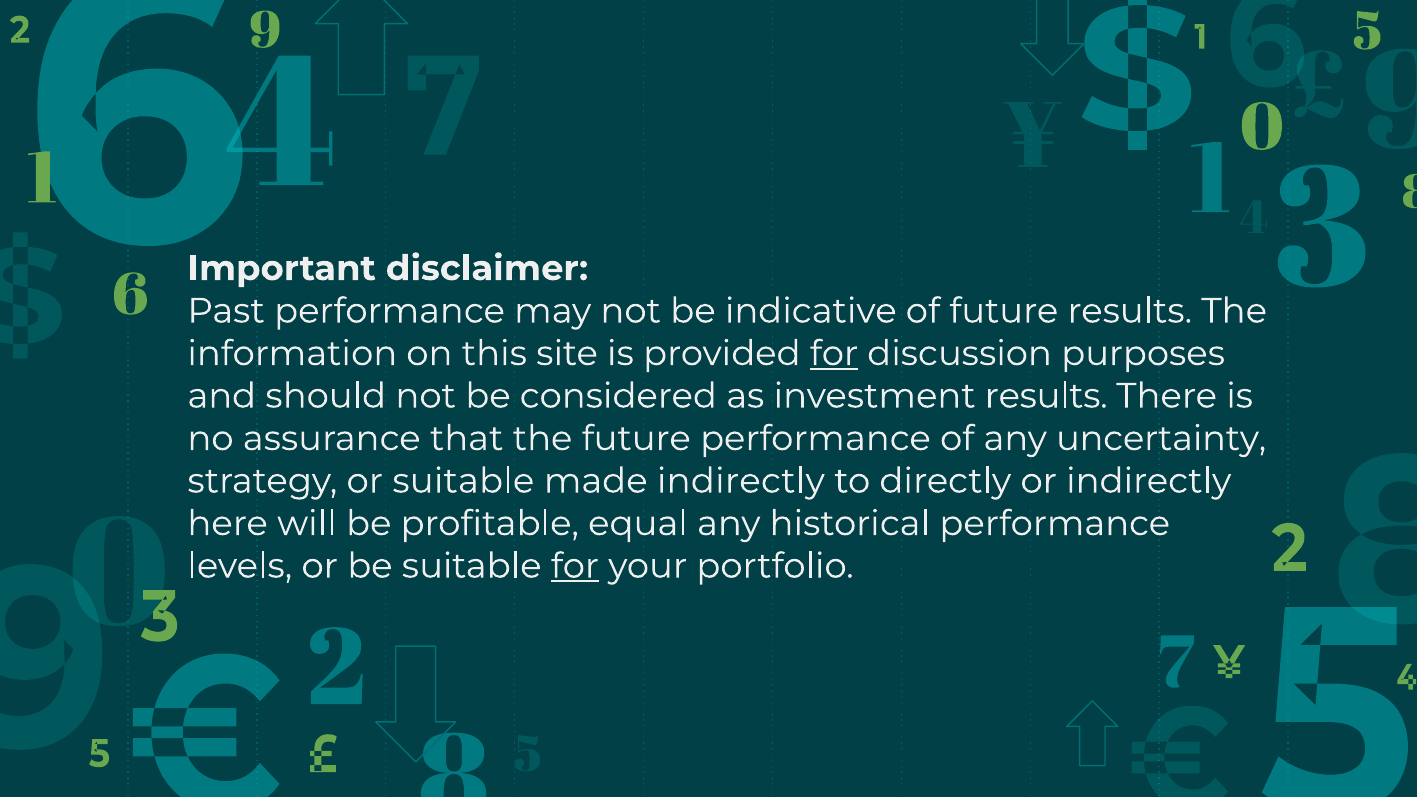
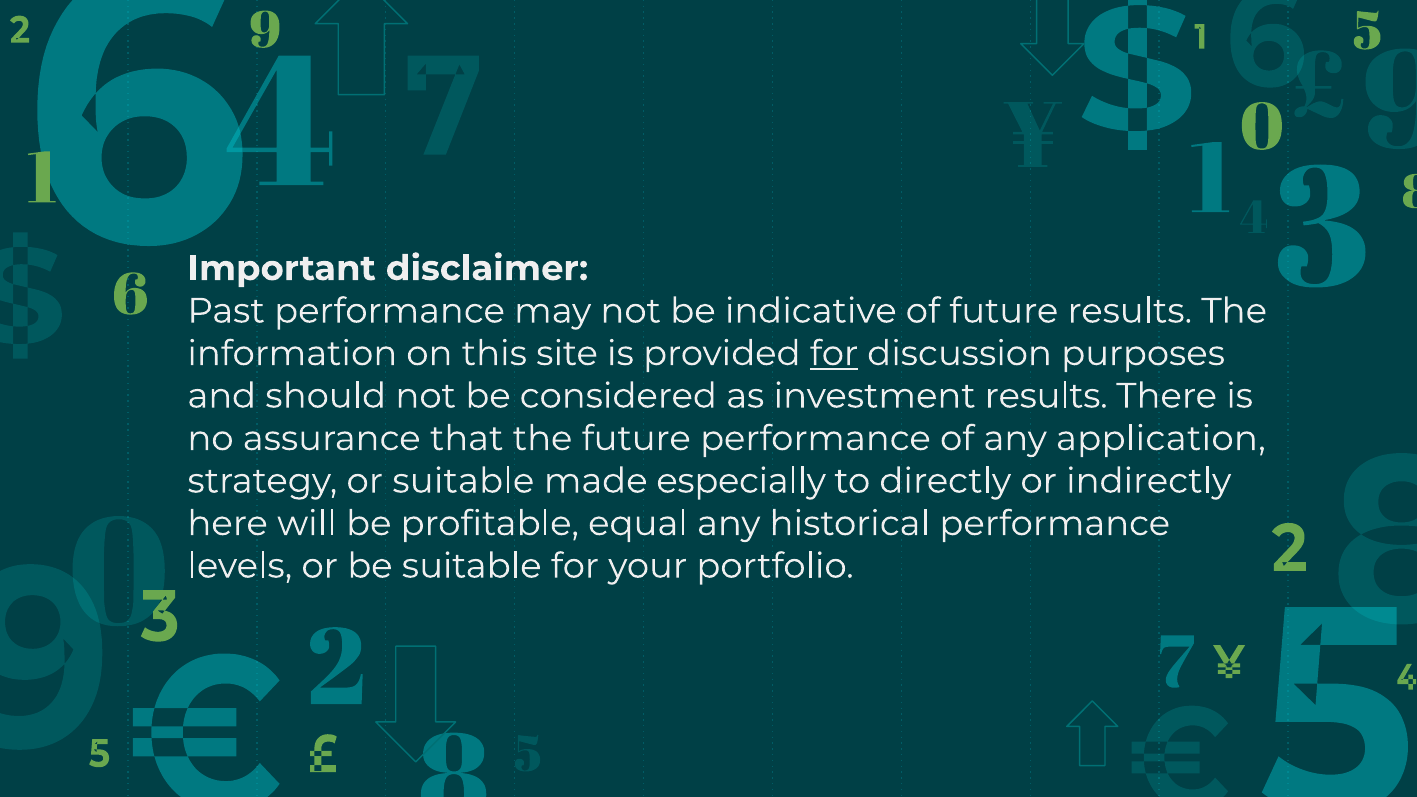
uncertainty: uncertainty -> application
made indirectly: indirectly -> especially
for at (575, 566) underline: present -> none
